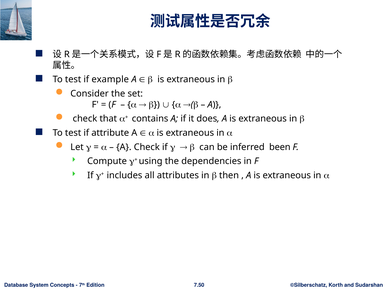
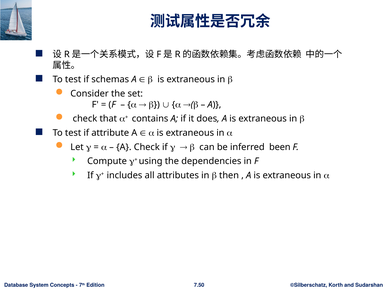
example: example -> schemas
